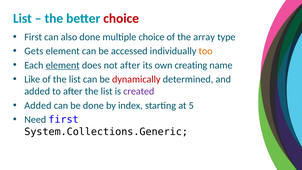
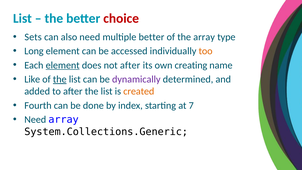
First at (33, 37): First -> Sets
also done: done -> need
multiple choice: choice -> better
Gets: Gets -> Long
the at (60, 79) underline: none -> present
dynamically colour: red -> purple
created colour: purple -> orange
Added at (38, 105): Added -> Fourth
5: 5 -> 7
Need first: first -> array
